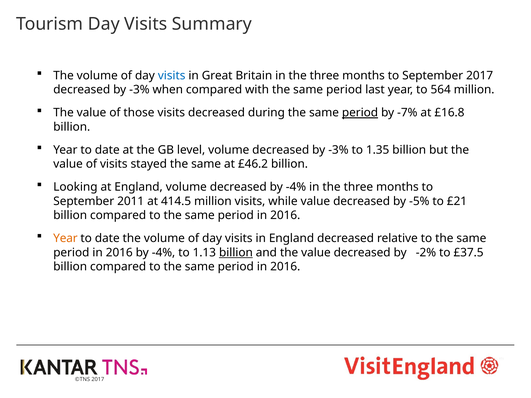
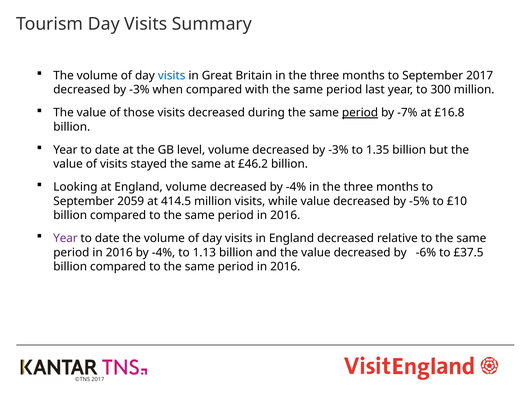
564: 564 -> 300
2011: 2011 -> 2059
£21: £21 -> £10
Year at (65, 238) colour: orange -> purple
billion at (236, 253) underline: present -> none
-2%: -2% -> -6%
